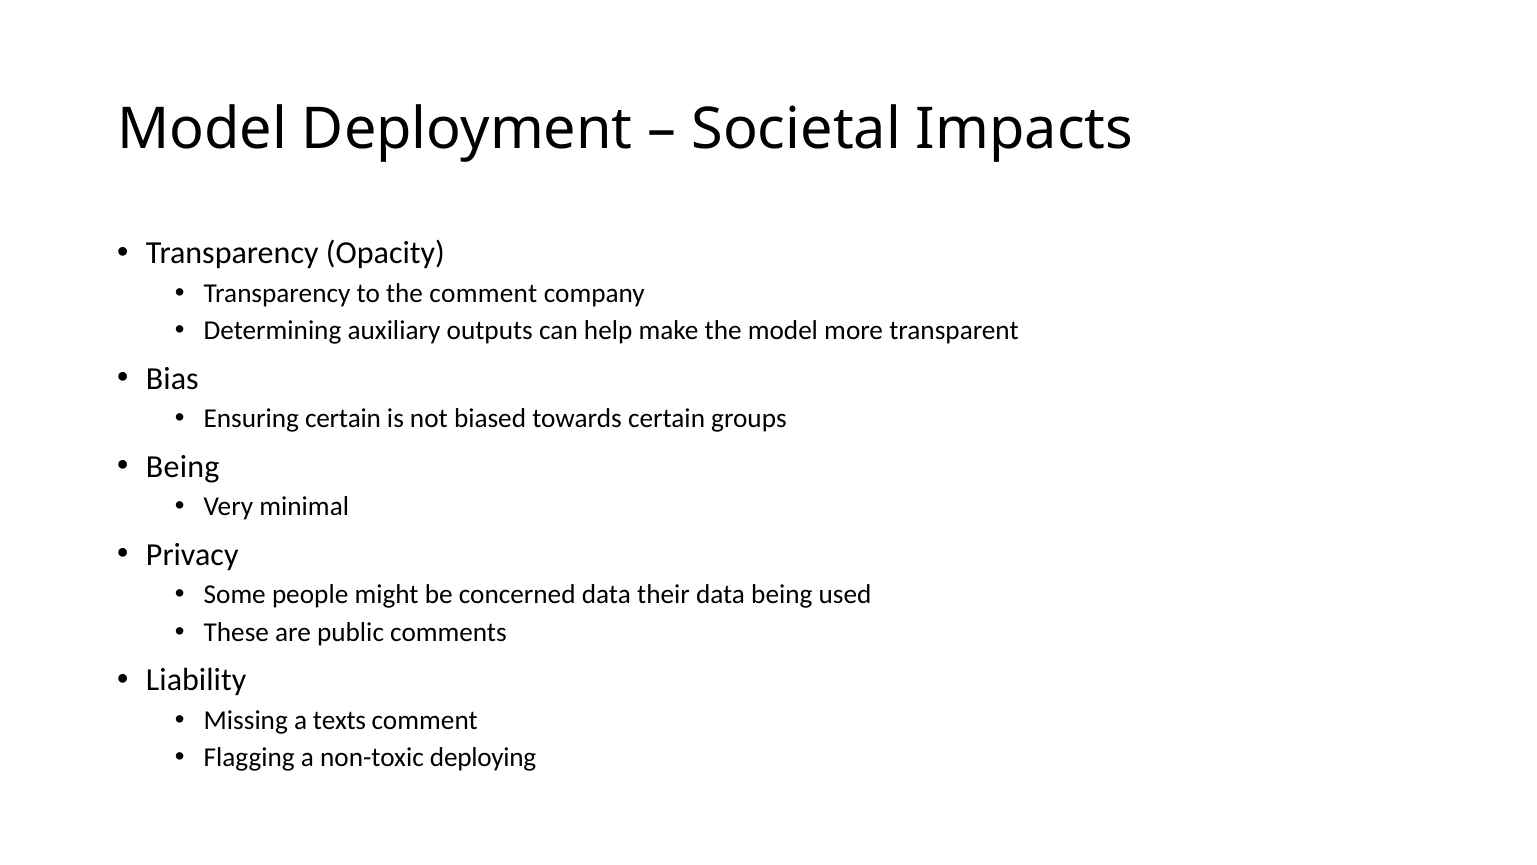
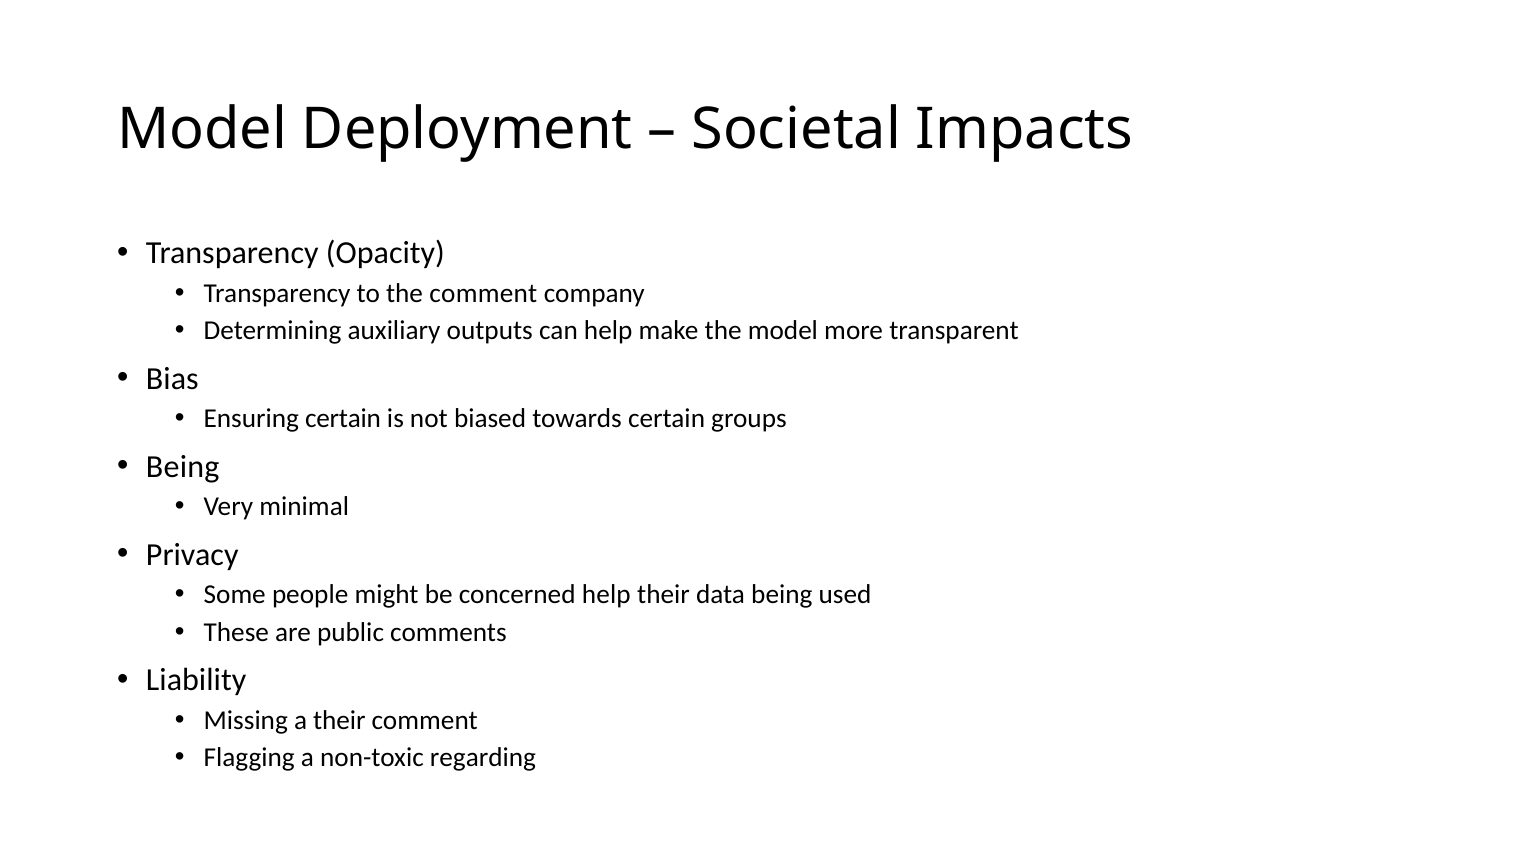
concerned data: data -> help
a texts: texts -> their
deploying: deploying -> regarding
